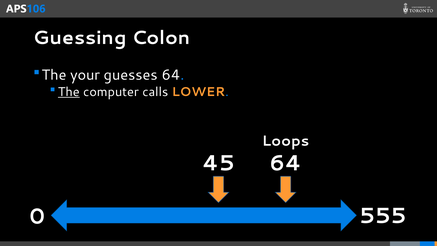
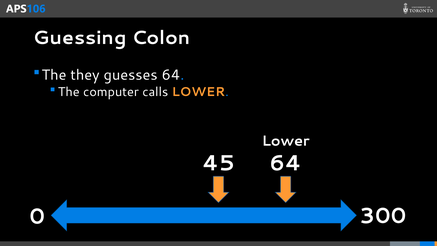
your: your -> they
The at (69, 92) underline: present -> none
Loops at (286, 141): Loops -> Lower
555: 555 -> 300
